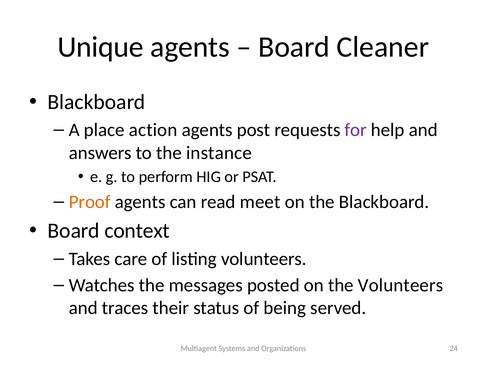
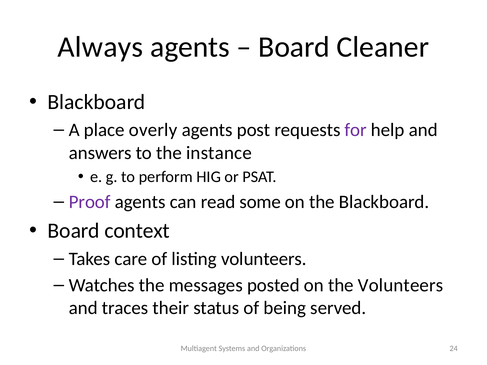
Unique: Unique -> Always
action: action -> overly
Proof colour: orange -> purple
meet: meet -> some
